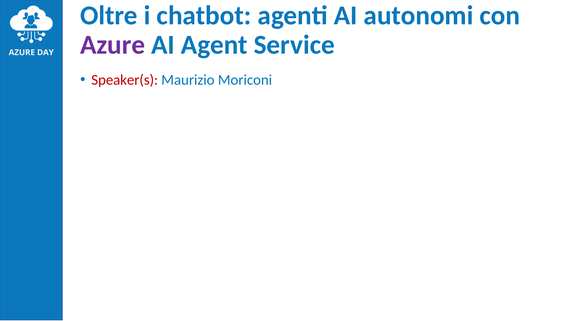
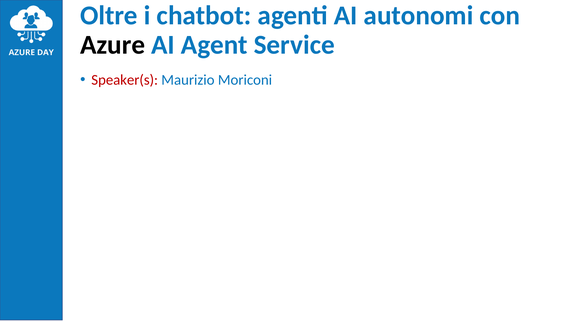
Azure colour: purple -> black
